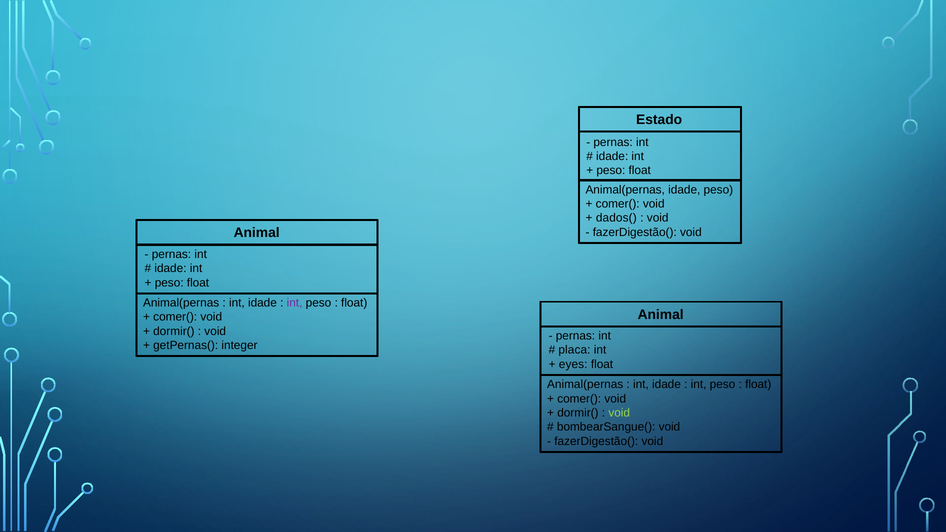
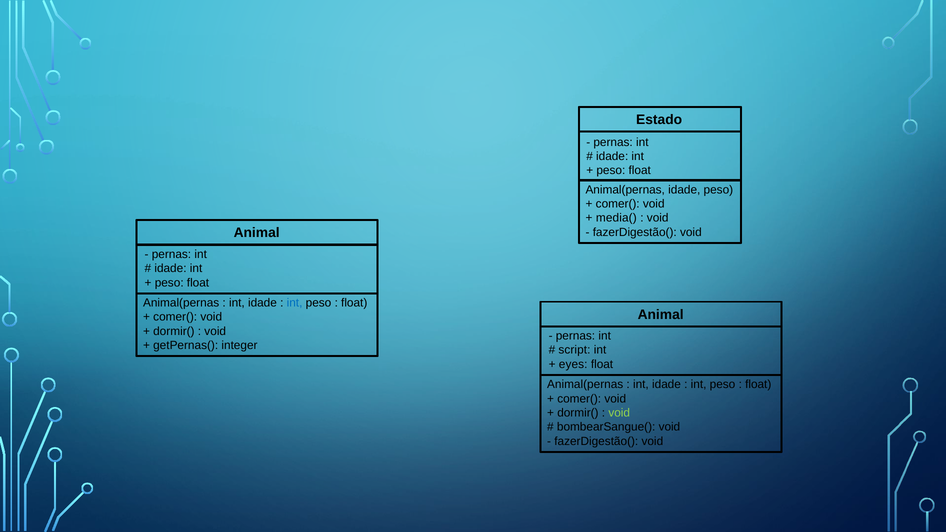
dados(: dados( -> media(
int at (295, 303) colour: purple -> blue
placa: placa -> script
